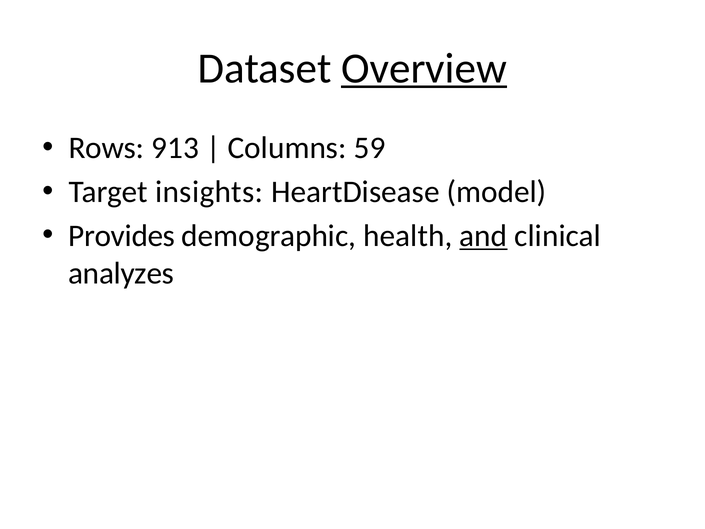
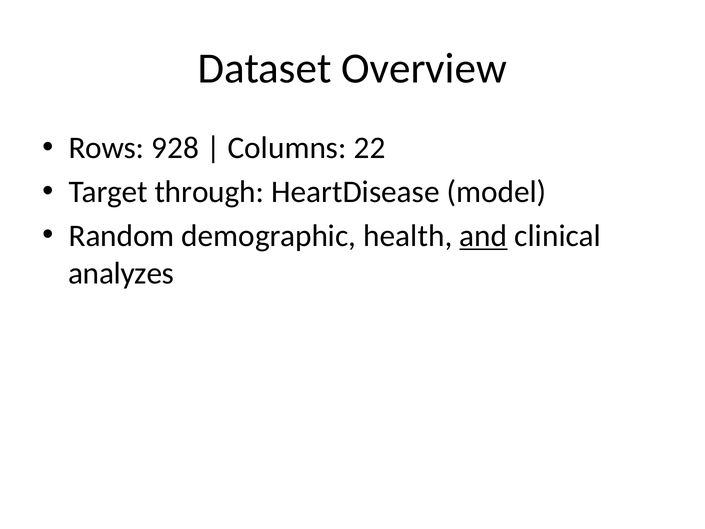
Overview underline: present -> none
913: 913 -> 928
59: 59 -> 22
insights: insights -> through
Provides: Provides -> Random
